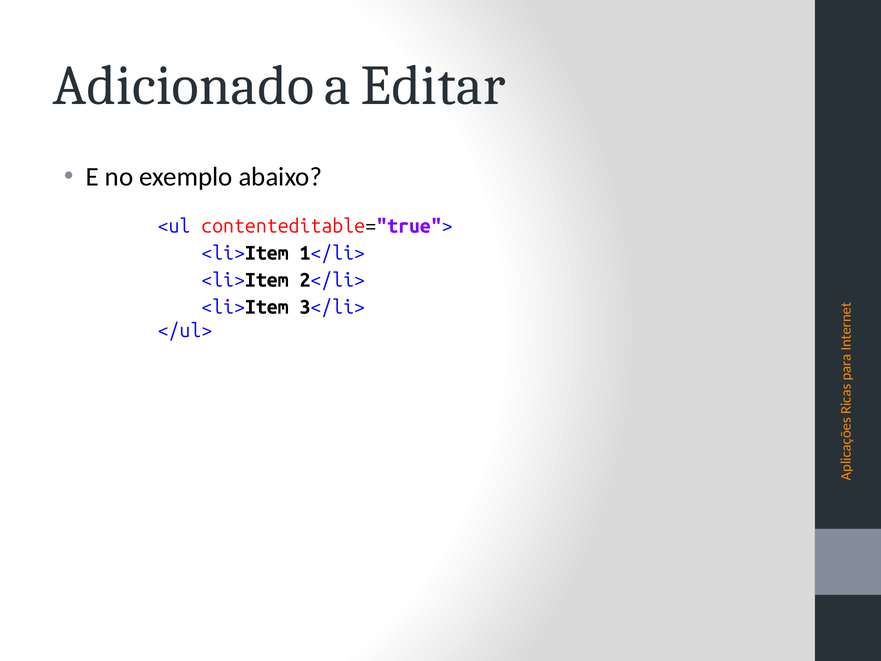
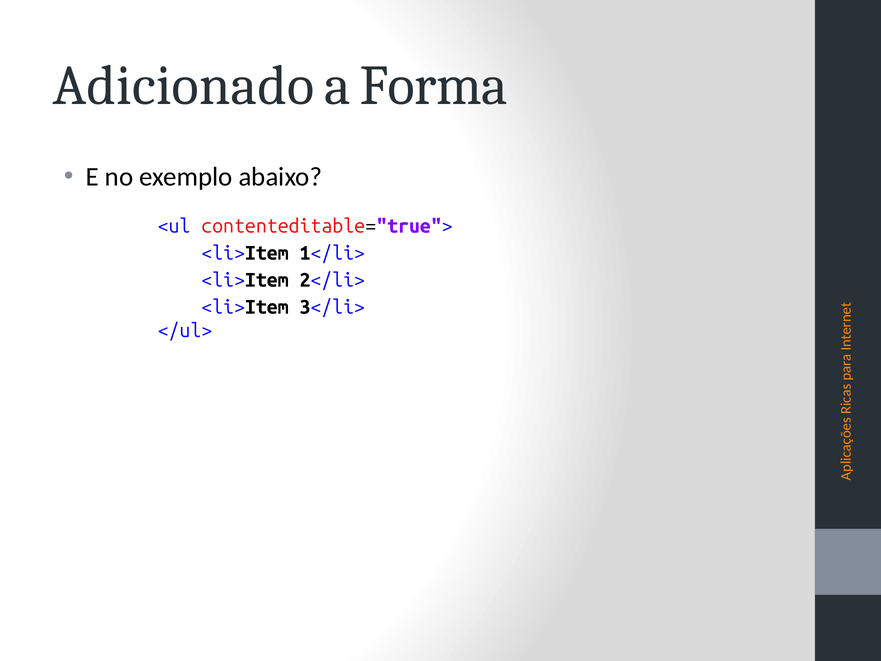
Editar: Editar -> Forma
